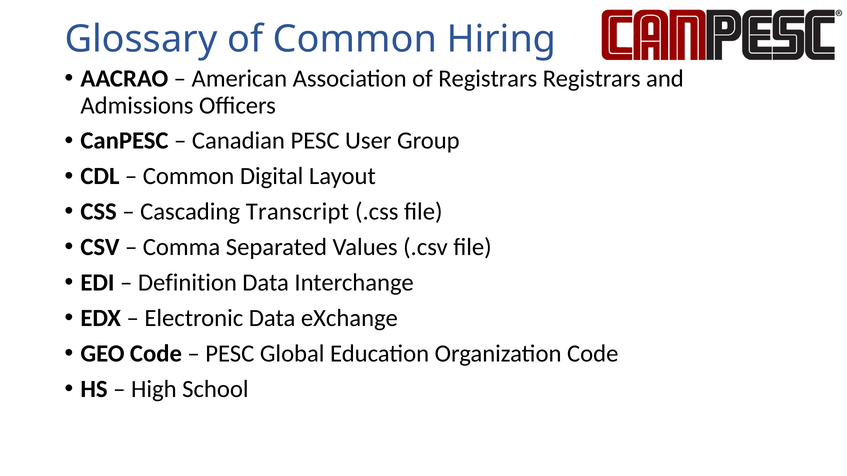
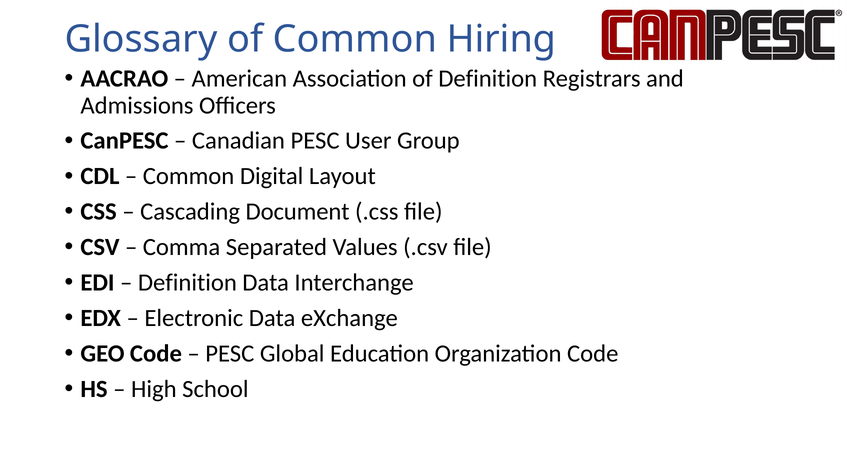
of Registrars: Registrars -> Definition
Transcript: Transcript -> Document
